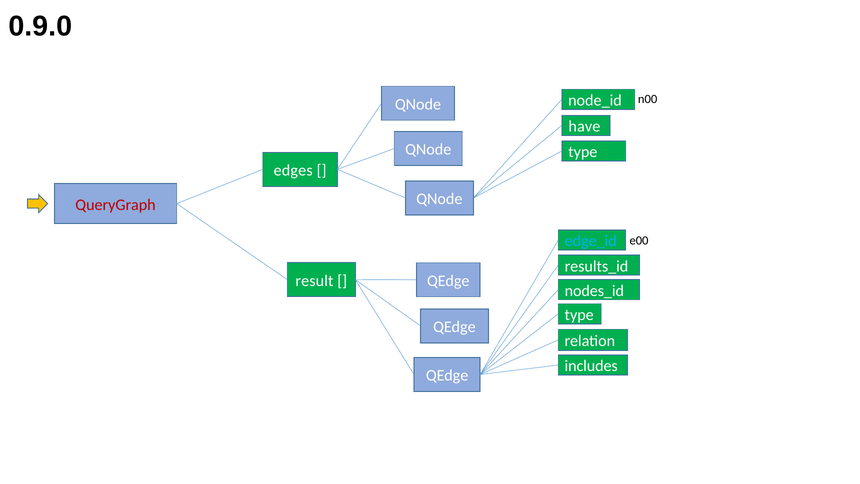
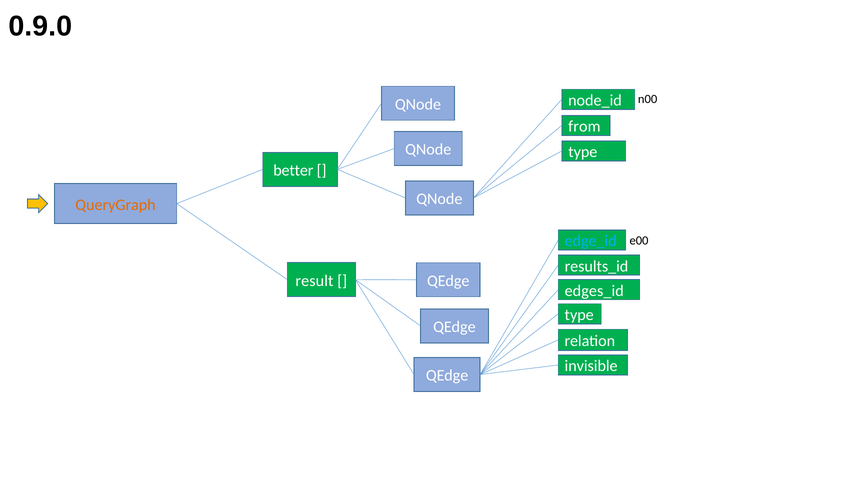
have: have -> from
edges: edges -> better
QueryGraph colour: red -> orange
nodes_id: nodes_id -> edges_id
includes: includes -> invisible
